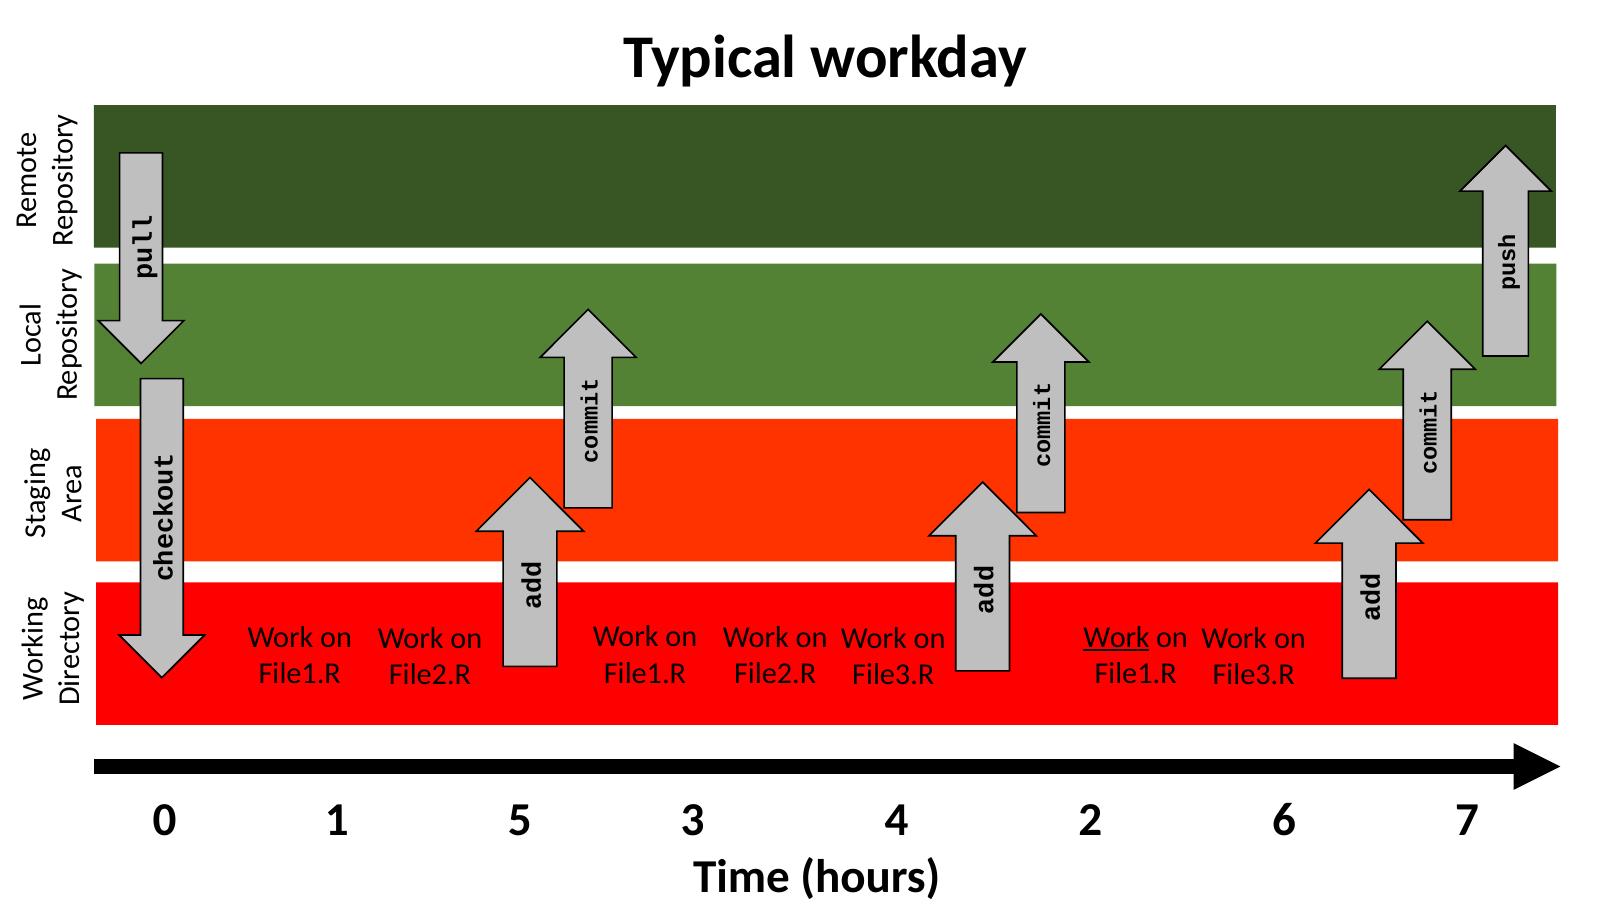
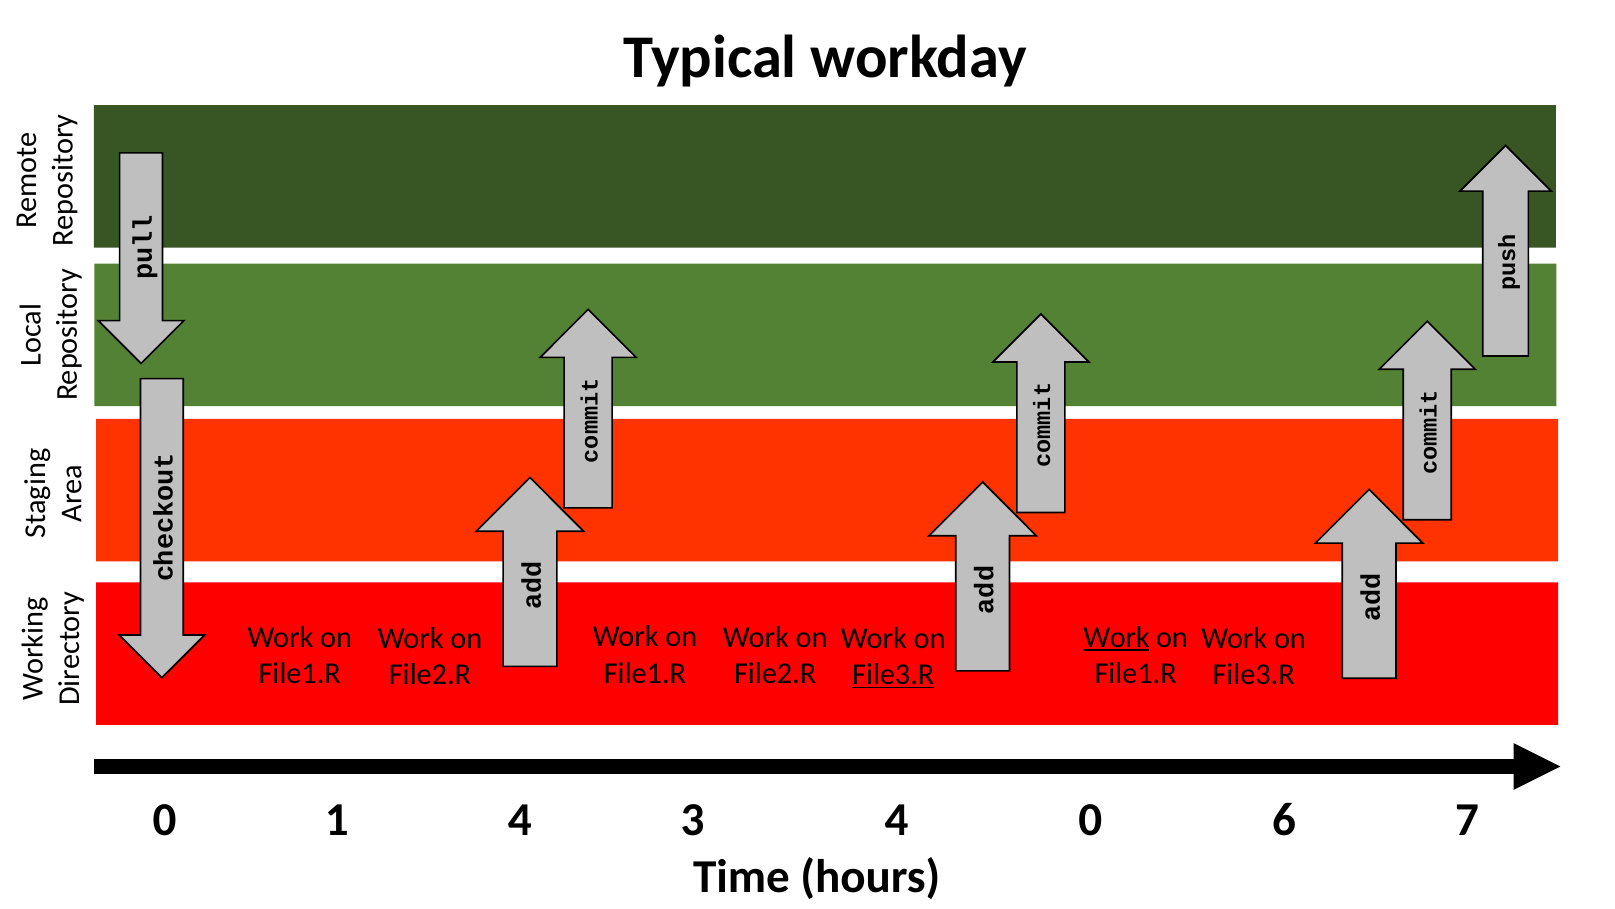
File3.R at (893, 674) underline: none -> present
1 5: 5 -> 4
4 2: 2 -> 0
